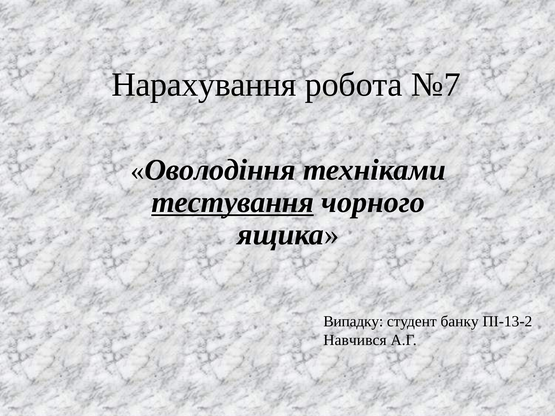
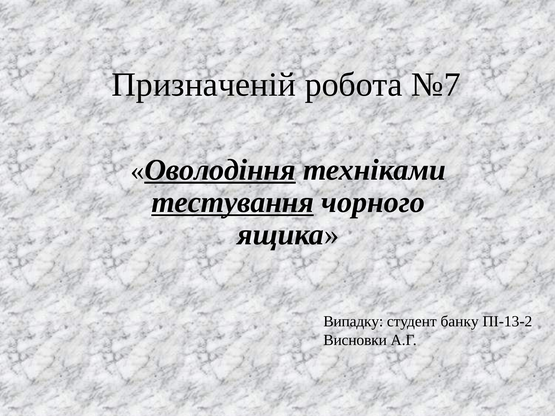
Нарахування: Нарахування -> Призначеній
Оволодіння underline: none -> present
Навчився: Навчився -> Висновки
